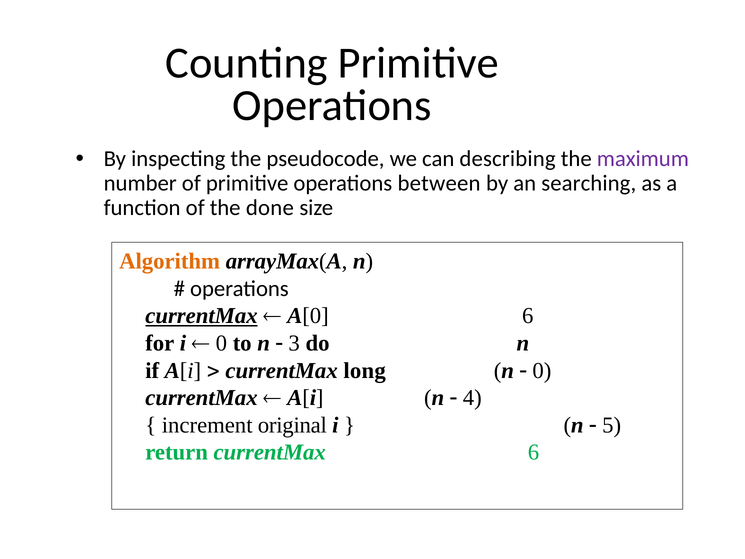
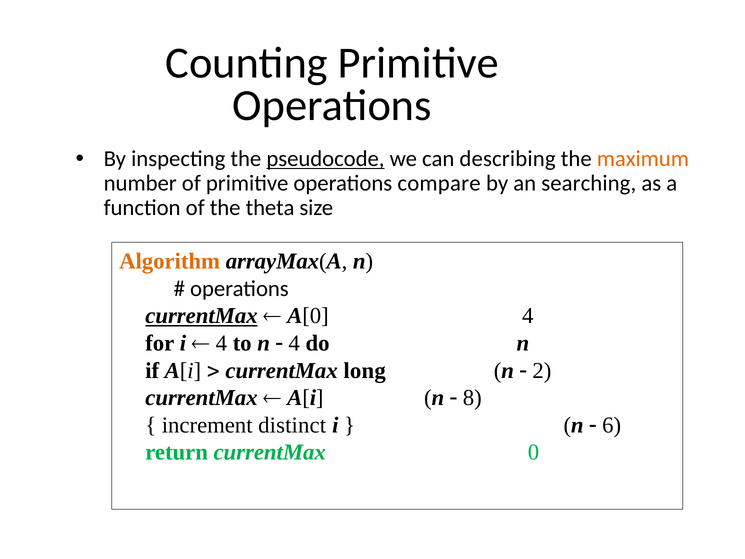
pseudocode underline: none -> present
maximum colour: purple -> orange
between: between -> compare
done: done -> theta
A[0 6: 6 -> 4
0 at (221, 343): 0 -> 4
3 at (294, 343): 3 -> 4
0 at (542, 370): 0 -> 2
4: 4 -> 8
original: original -> distinct
5: 5 -> 6
currentMax 6: 6 -> 0
